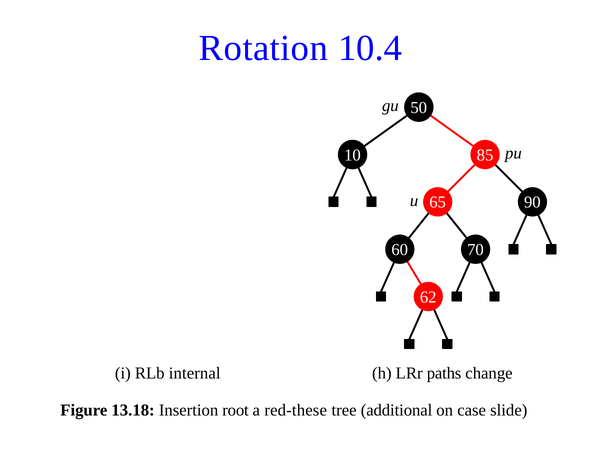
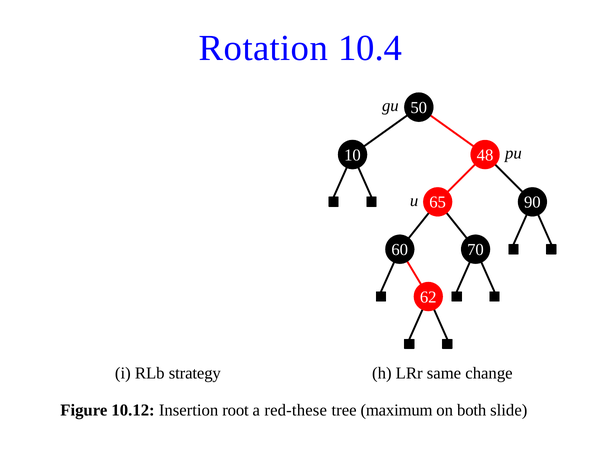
85: 85 -> 48
internal: internal -> strategy
paths: paths -> same
13.18: 13.18 -> 10.12
additional: additional -> maximum
case: case -> both
